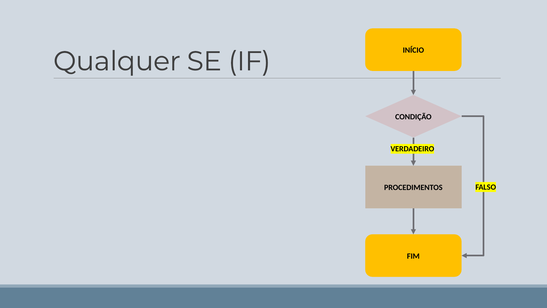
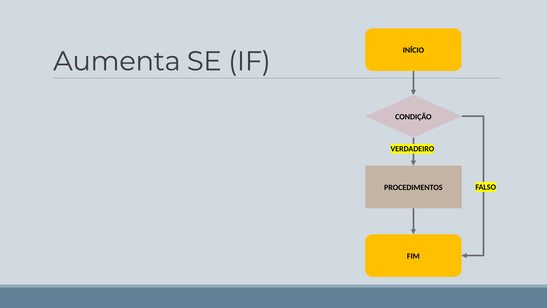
Qualquer: Qualquer -> Aumenta
